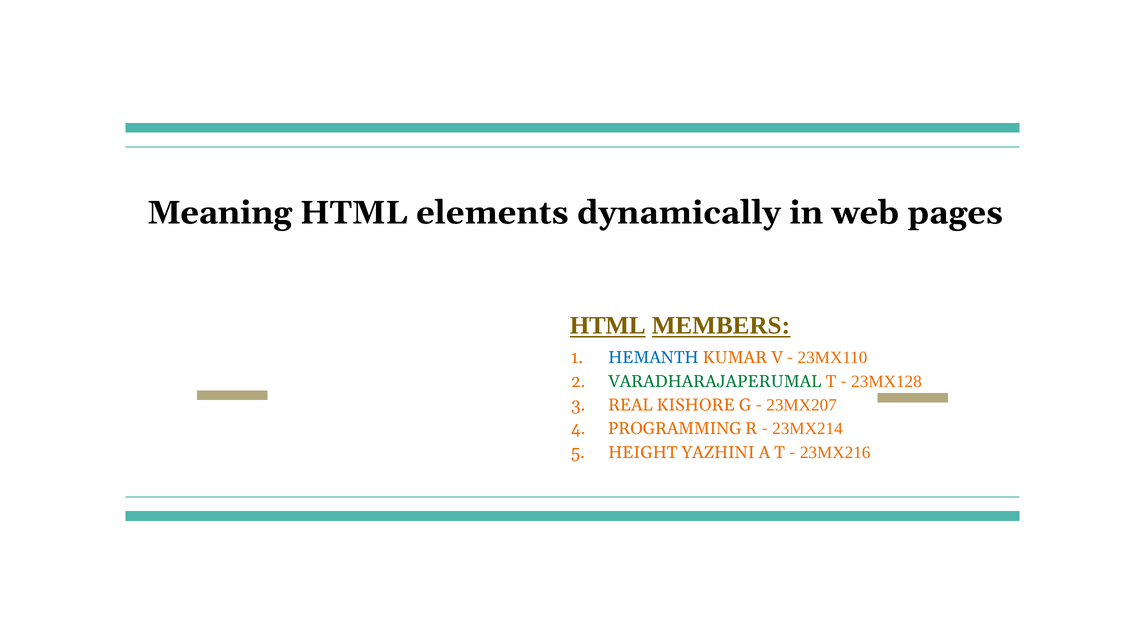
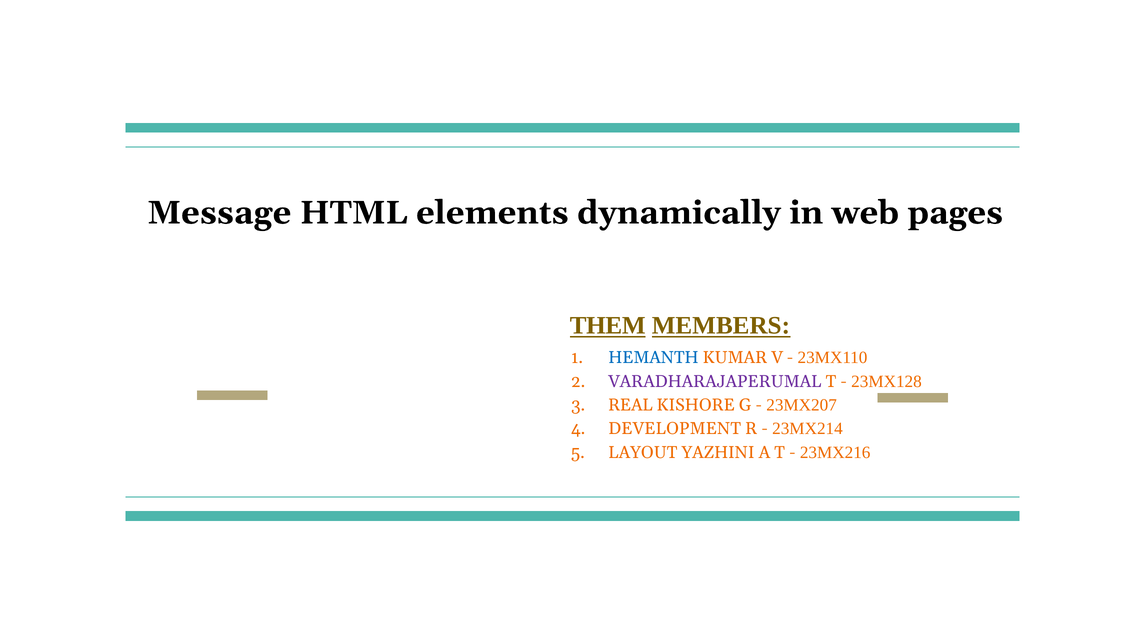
Meaning: Meaning -> Message
HTML at (608, 326): HTML -> THEM
VARADHARAJAPERUMAL colour: green -> purple
PROGRAMMING: PROGRAMMING -> DEVELOPMENT
HEIGHT: HEIGHT -> LAYOUT
